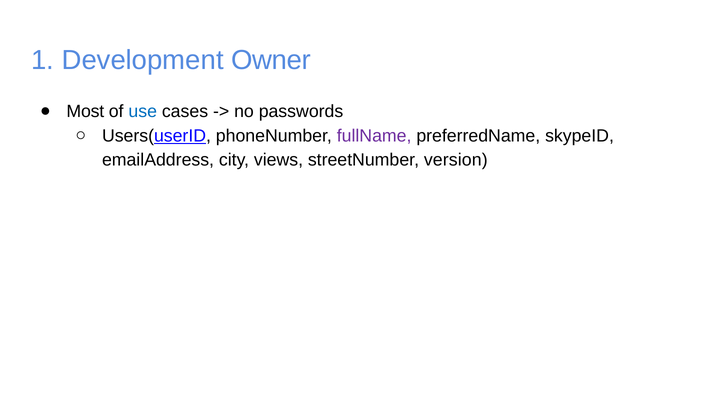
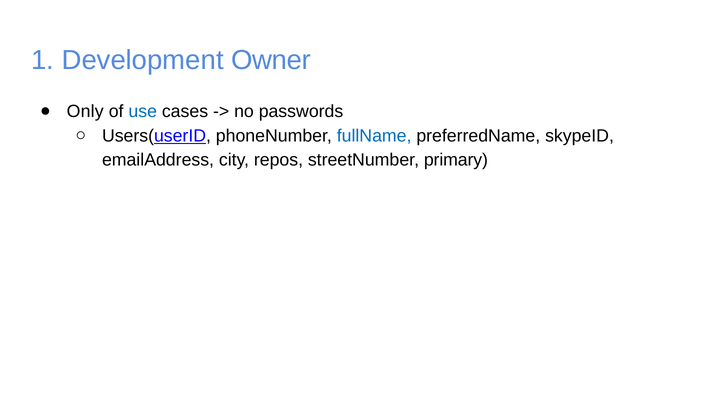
Most: Most -> Only
fullName colour: purple -> blue
views: views -> repos
version: version -> primary
